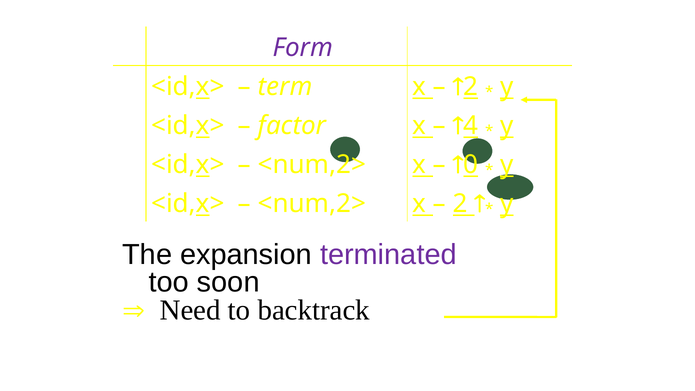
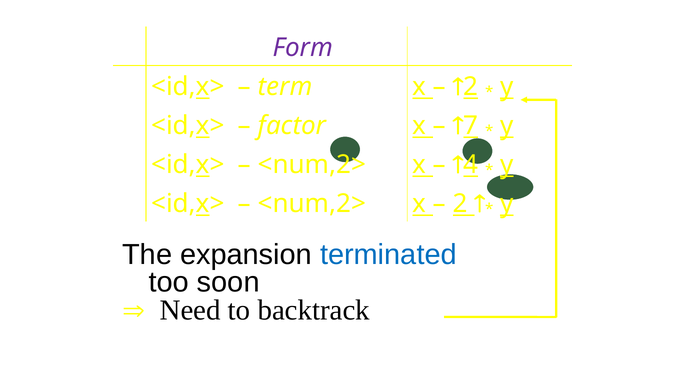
4 at (471, 126): 4 -> 7
0: 0 -> 4
terminated colour: purple -> blue
